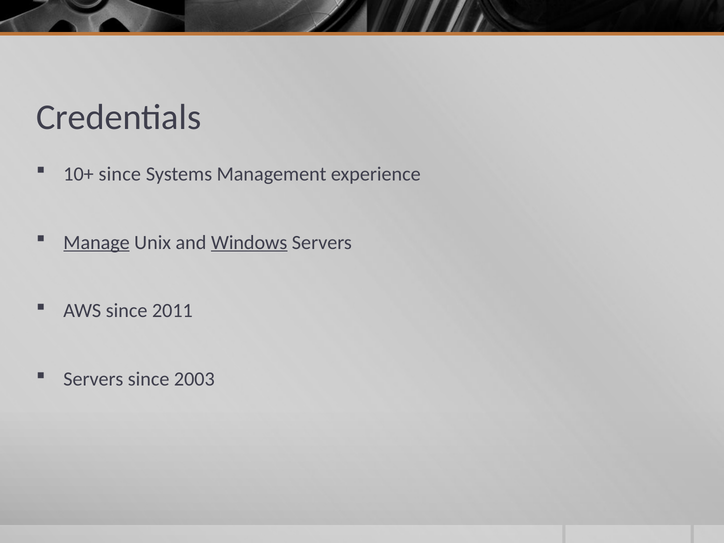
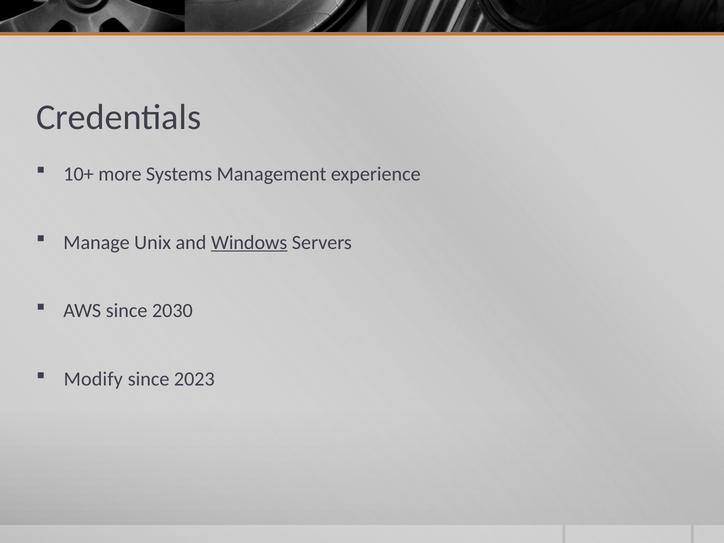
10+ since: since -> more
Manage underline: present -> none
2011: 2011 -> 2030
Servers at (93, 379): Servers -> Modify
2003: 2003 -> 2023
